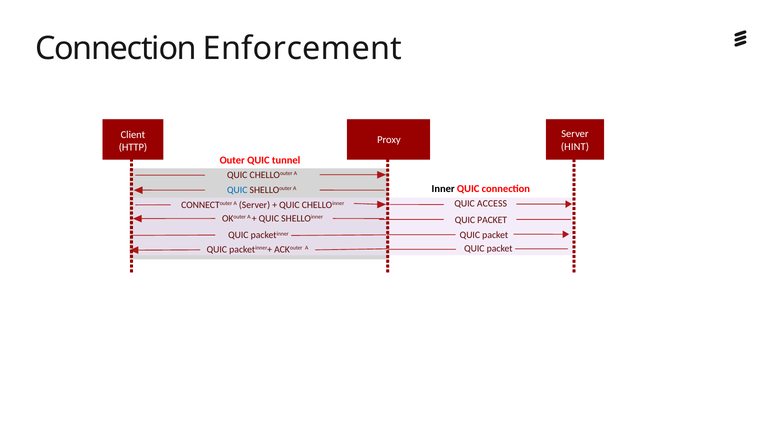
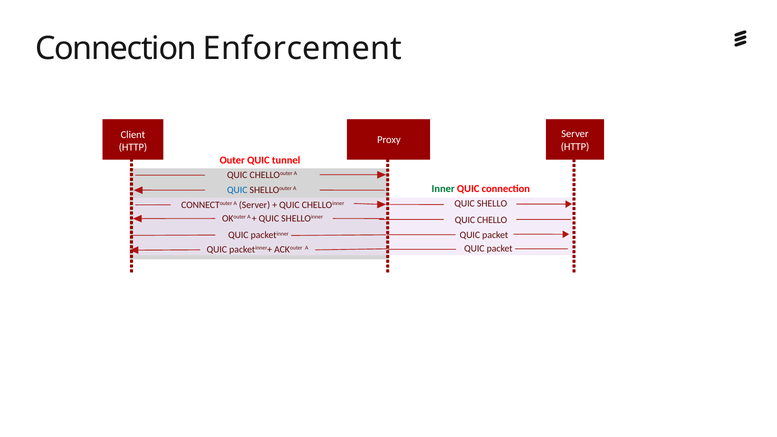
HINT at (575, 147): HINT -> HTTP
Inner colour: black -> green
ACCESS: ACCESS -> SHELLO
PACKET at (492, 220): PACKET -> CHELLO
